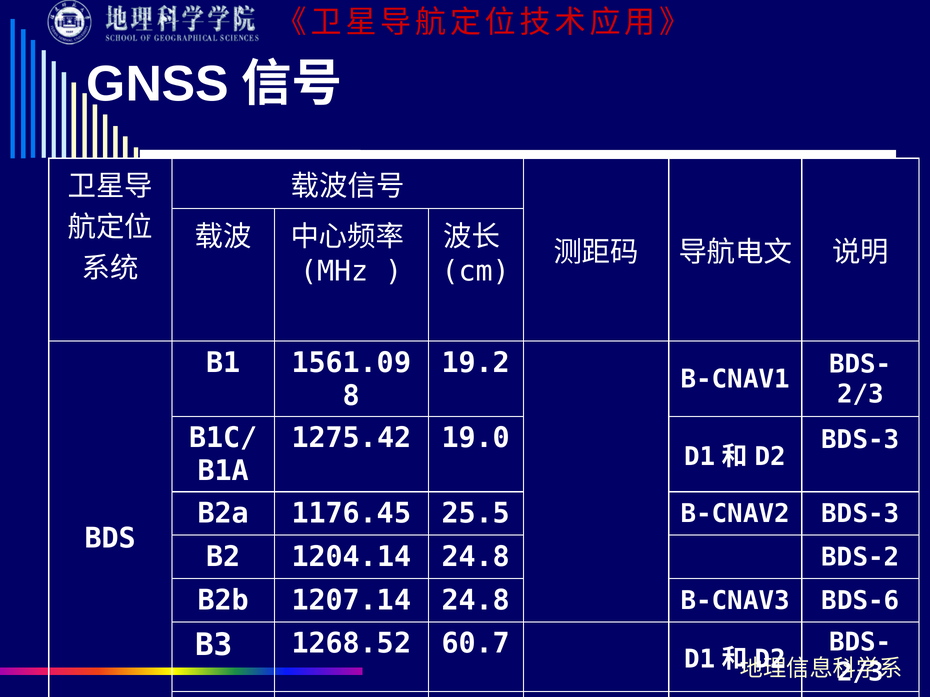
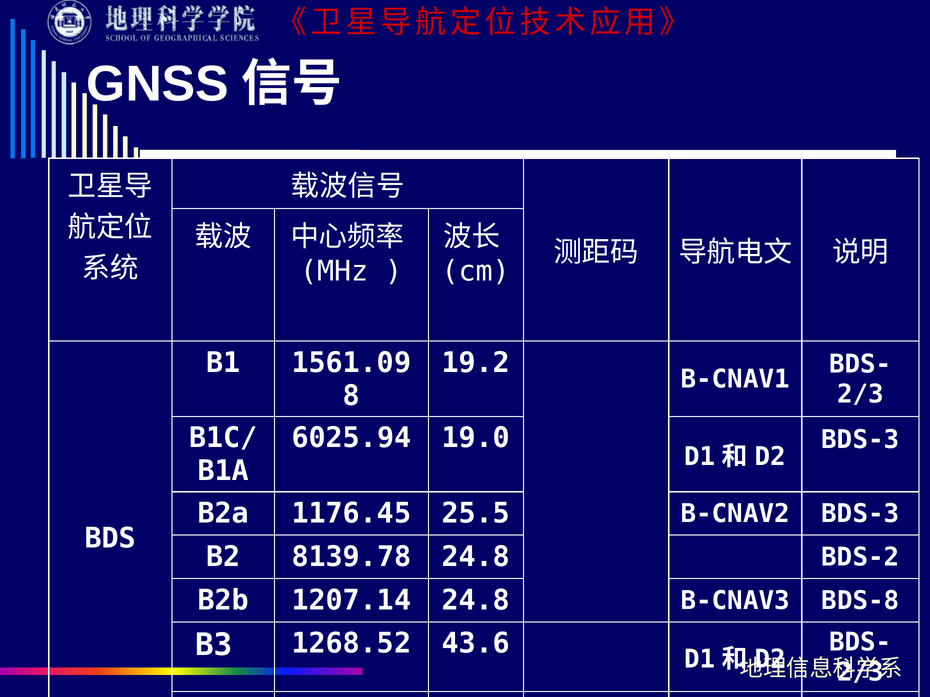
1275.42: 1275.42 -> 6025.94
1204.14: 1204.14 -> 8139.78
BDS-6: BDS-6 -> BDS-8
60.7: 60.7 -> 43.6
